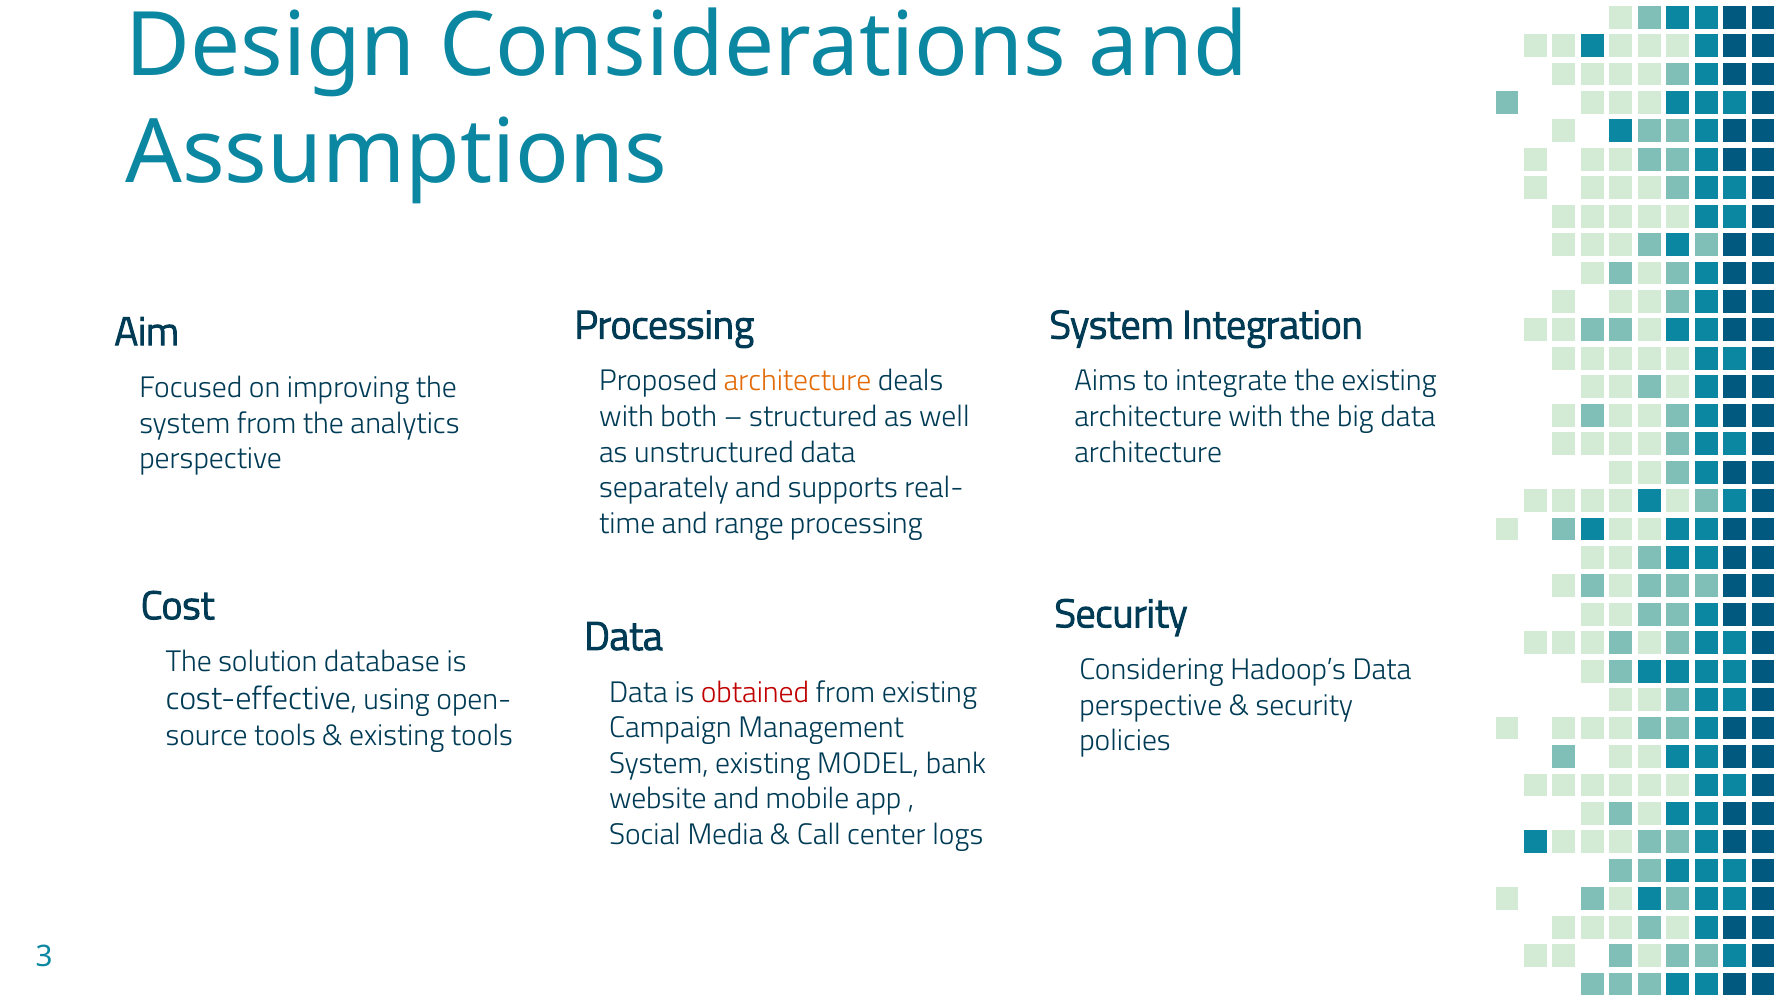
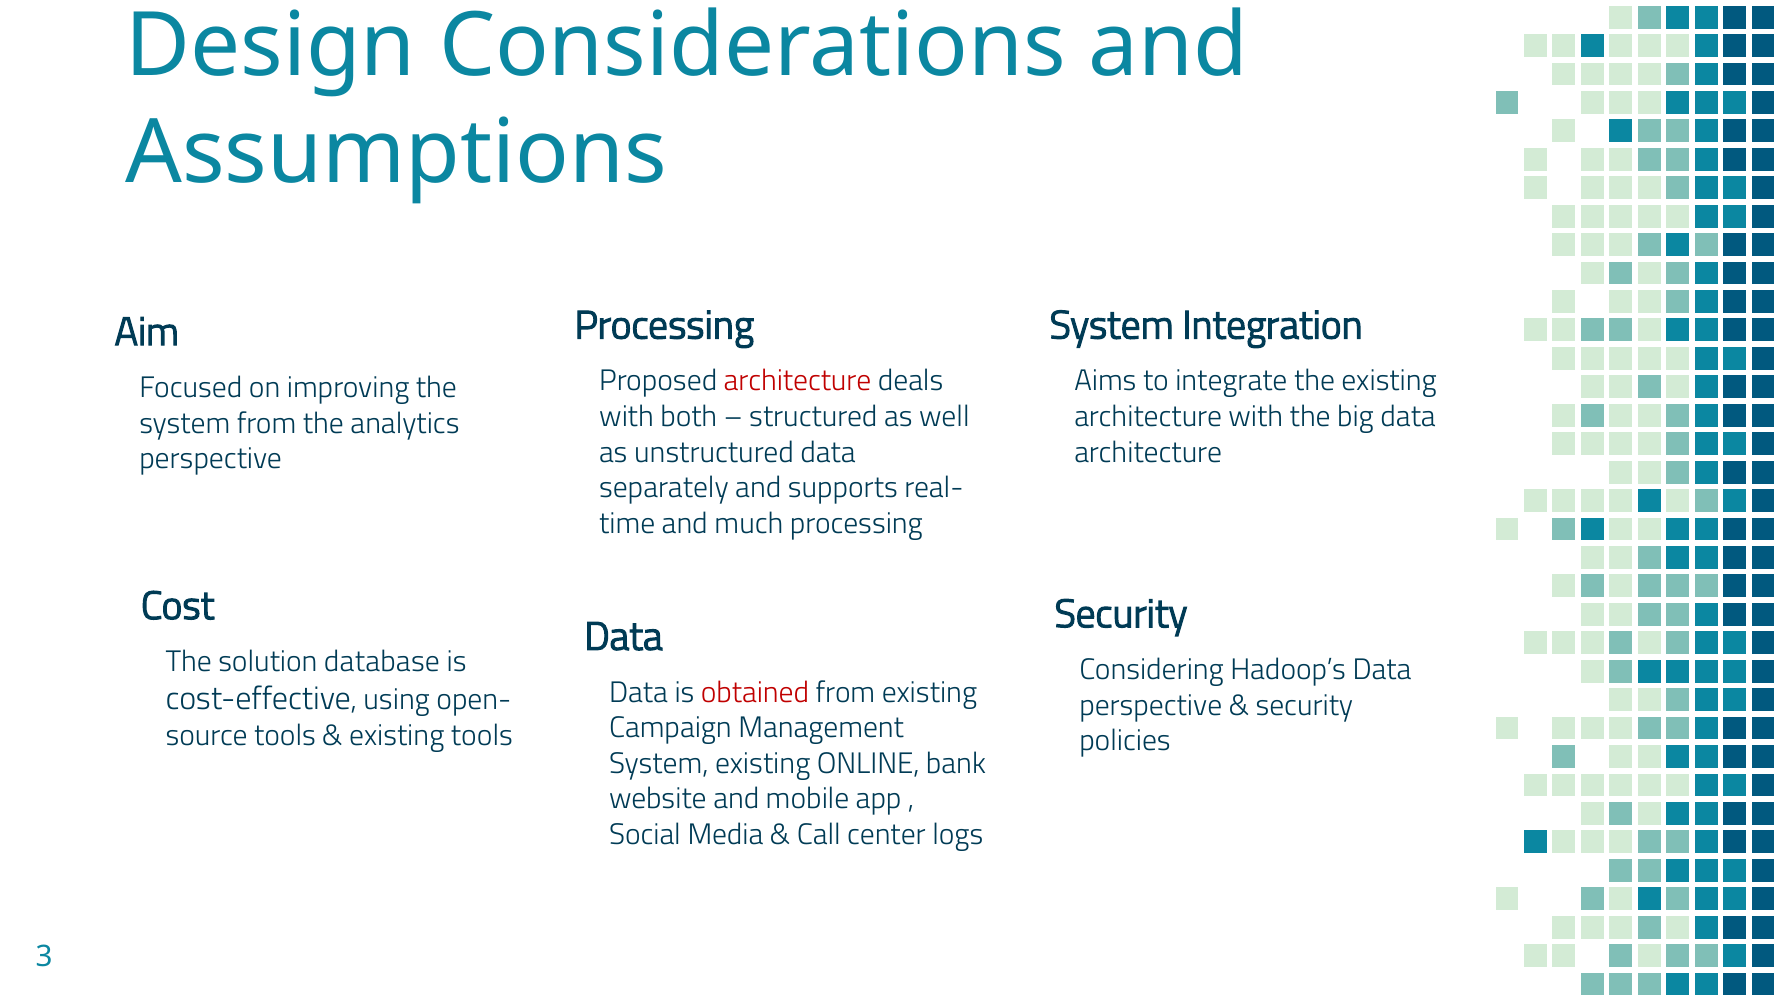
architecture at (798, 381) colour: orange -> red
range: range -> much
MODEL: MODEL -> ONLINE
